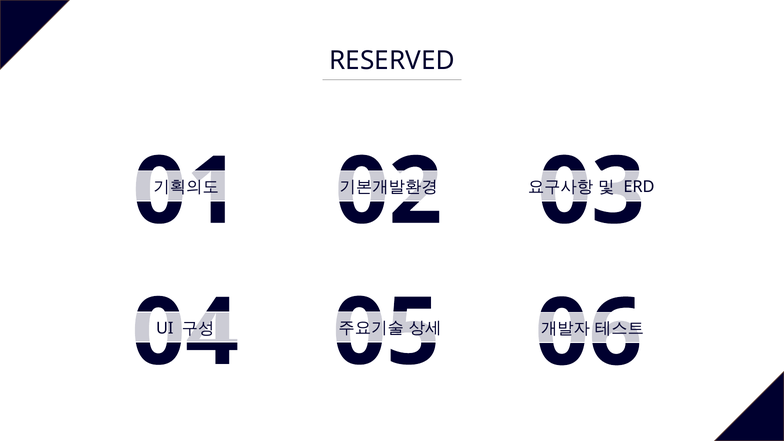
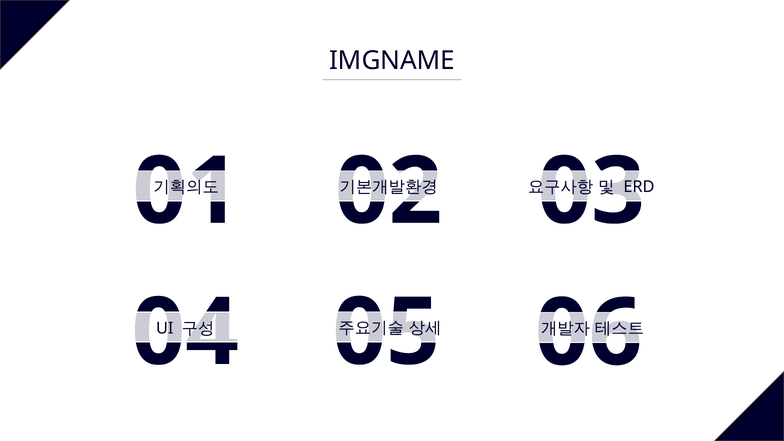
RESERVED: RESERVED -> IMGNAME
